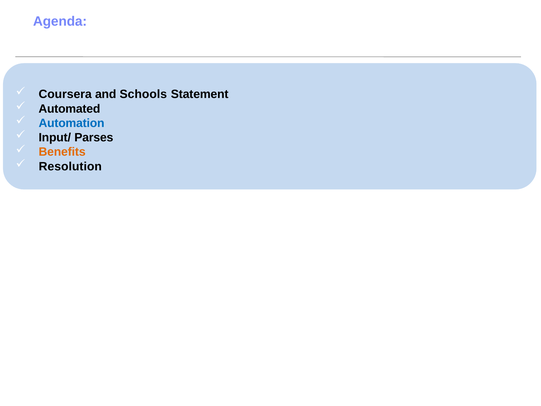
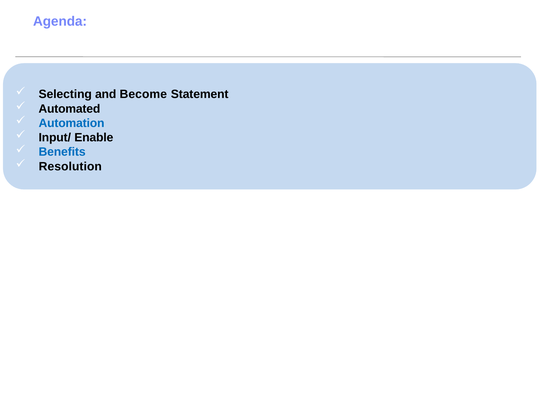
Coursera: Coursera -> Selecting
Schools: Schools -> Become
Parses: Parses -> Enable
Benefits colour: orange -> blue
